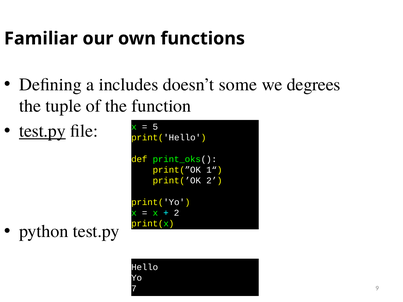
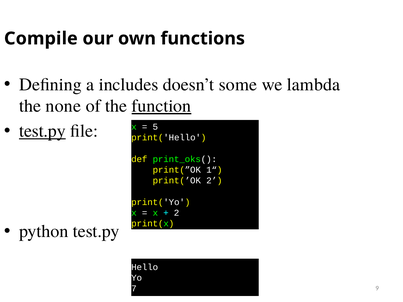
Familiar: Familiar -> Compile
degrees: degrees -> lambda
tuple: tuple -> none
function underline: none -> present
